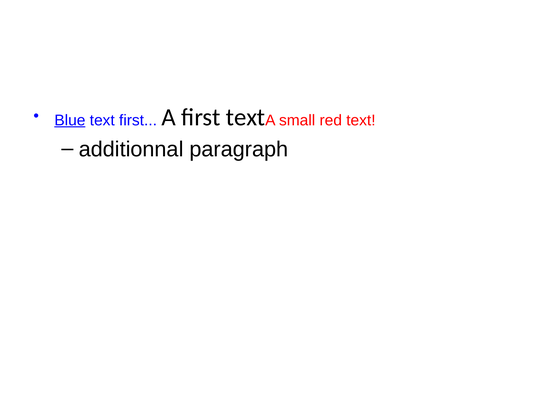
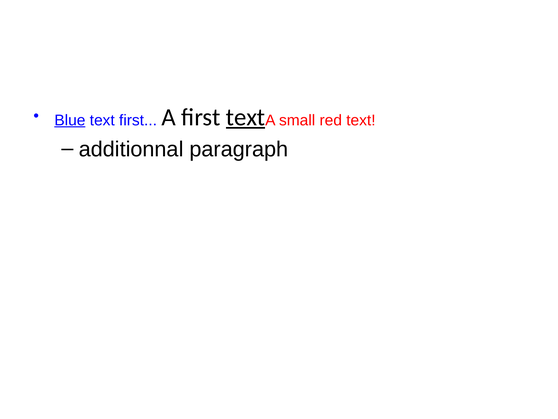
text at (246, 117) underline: none -> present
